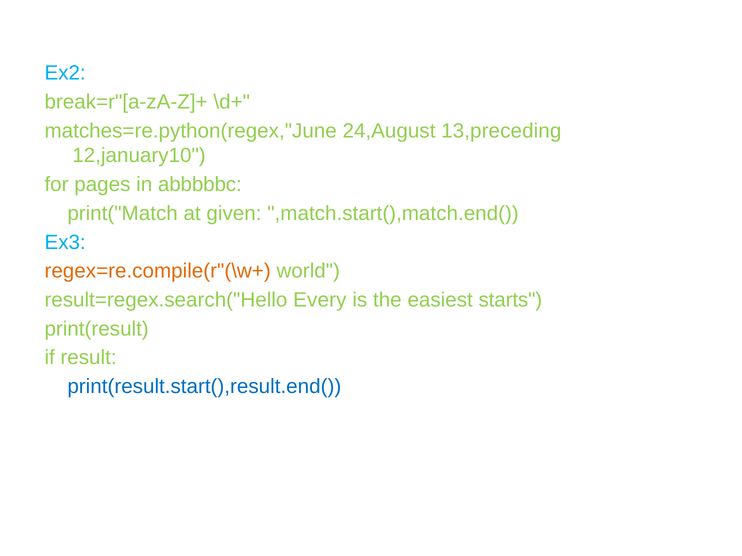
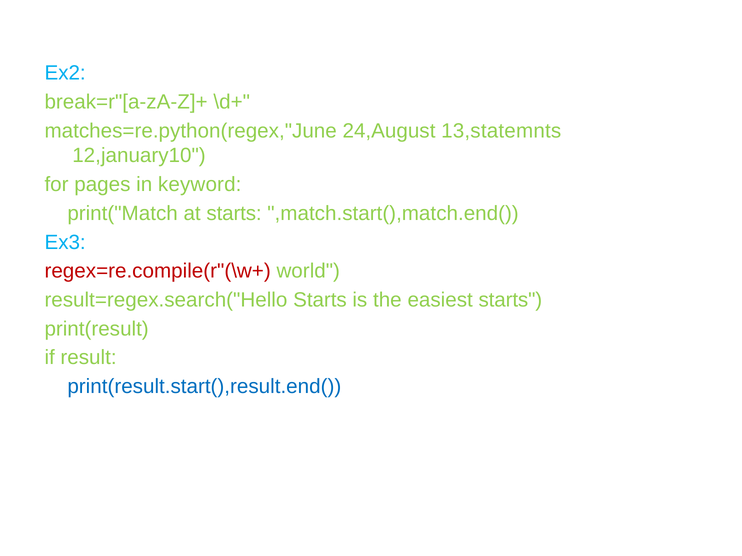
13,preceding: 13,preceding -> 13,statemnts
abbbbbc: abbbbbc -> keyword
at given: given -> starts
regex=re.compile(r"(\w+ colour: orange -> red
result=regex.search("Hello Every: Every -> Starts
